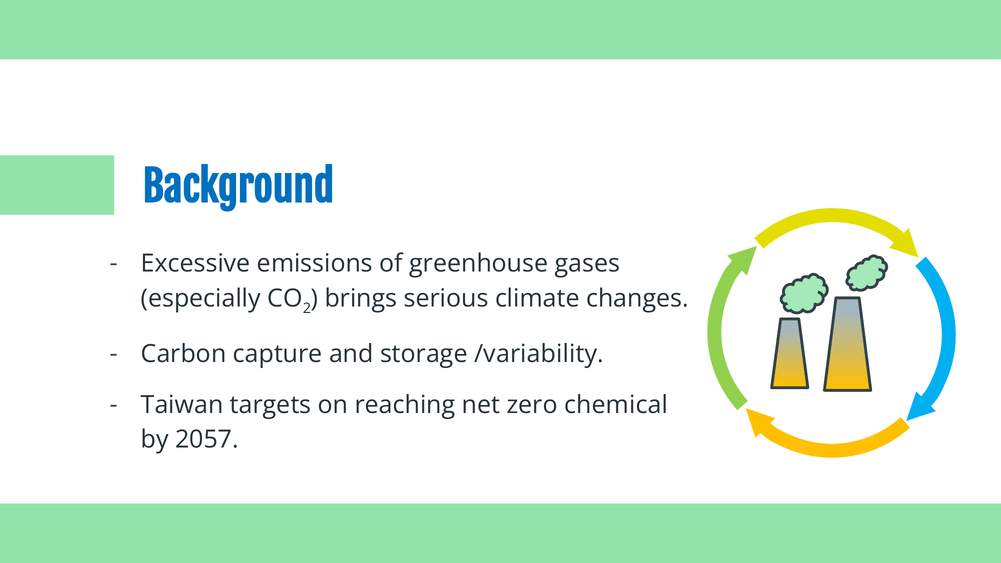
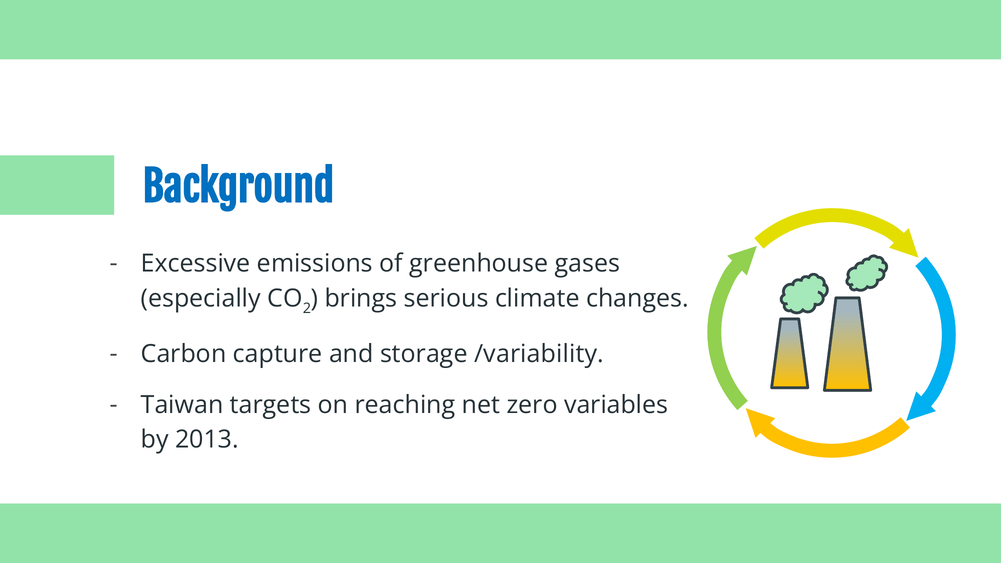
chemical: chemical -> variables
2057: 2057 -> 2013
